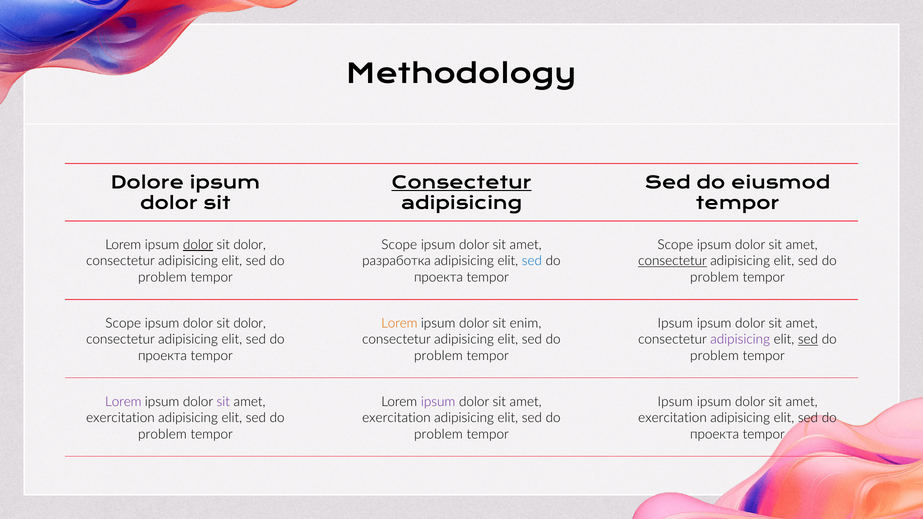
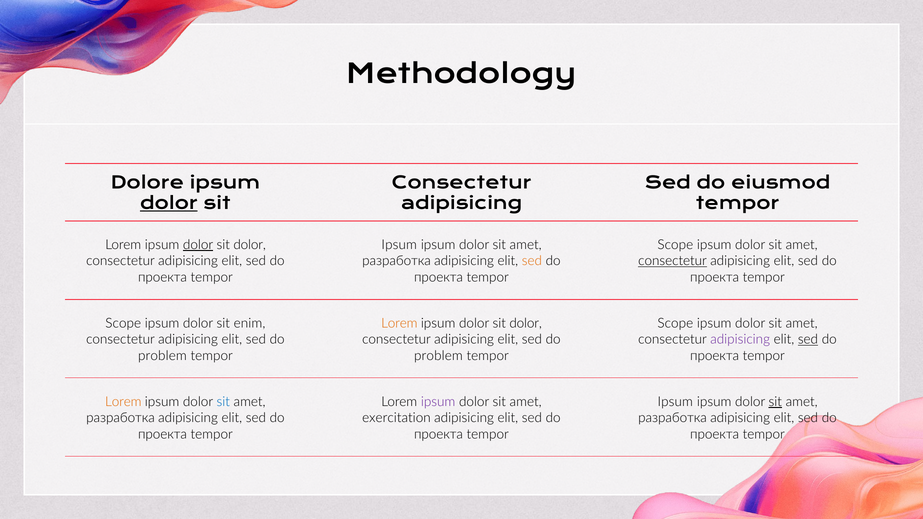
Consectetur at (461, 183) underline: present -> none
dolor at (169, 204) underline: none -> present
Scope at (399, 245): Scope -> Ipsum
sed at (532, 261) colour: blue -> orange
problem at (162, 277): problem -> проекта
problem at (714, 277): problem -> проекта
dolor at (250, 323): dolor -> enim
enim at (526, 323): enim -> dolor
Ipsum at (675, 323): Ipsum -> Scope
проекта at (162, 356): проекта -> problem
problem at (714, 356): problem -> проекта
Lorem at (123, 402) colour: purple -> orange
sit at (223, 402) colour: purple -> blue
sit at (775, 402) underline: none -> present
exercitation at (120, 418): exercitation -> разработка
exercitation at (673, 418): exercitation -> разработка
problem at (162, 434): problem -> проекта
problem at (438, 434): problem -> проекта
